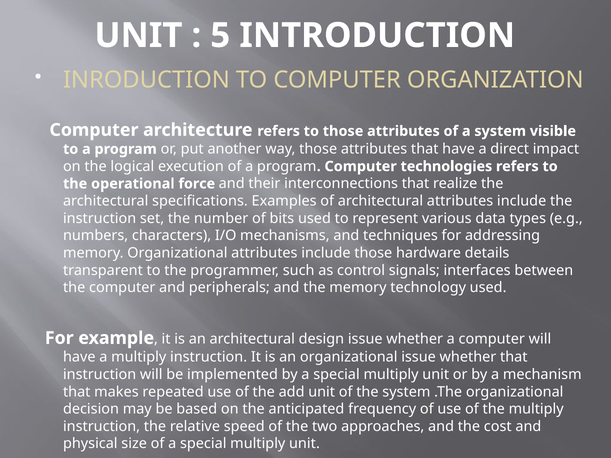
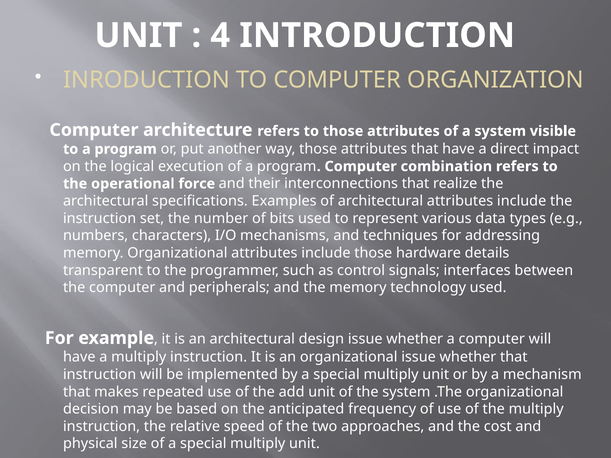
5: 5 -> 4
technologies: technologies -> combination
